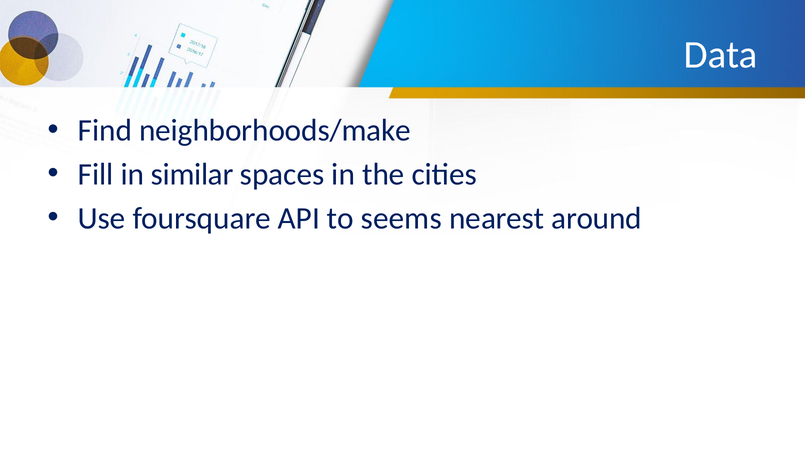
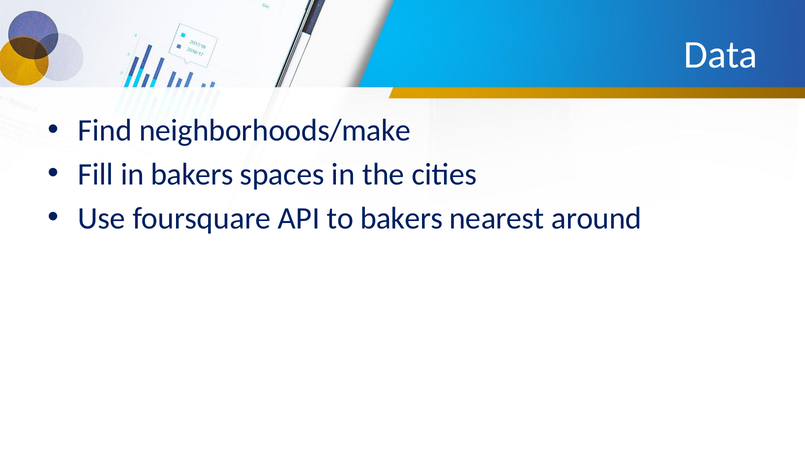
in similar: similar -> bakers
to seems: seems -> bakers
